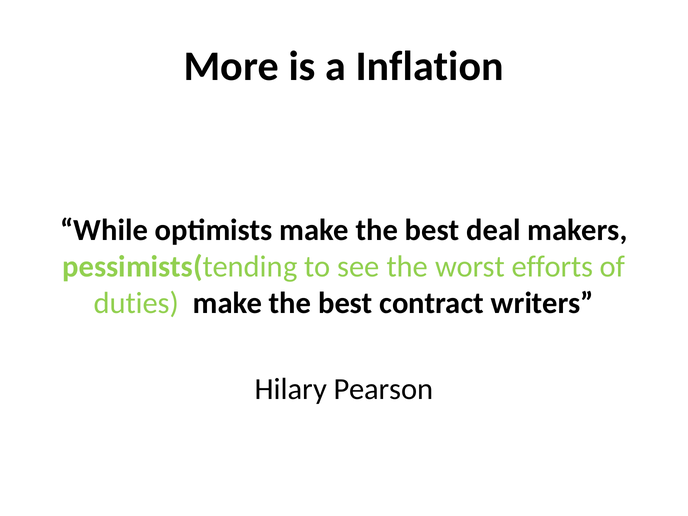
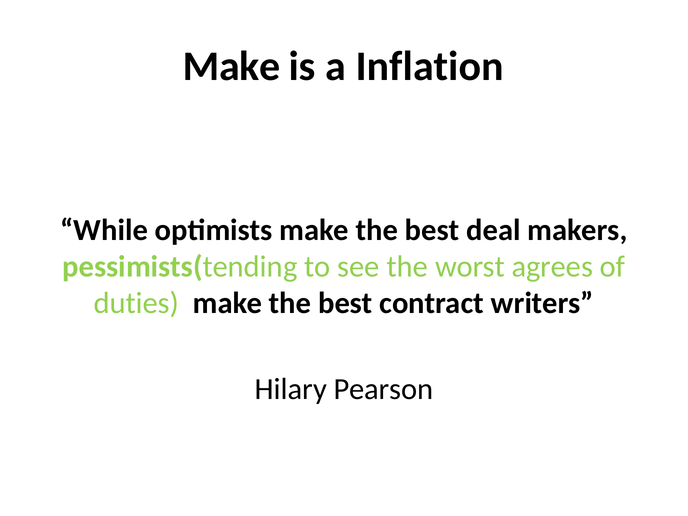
More at (231, 67): More -> Make
efforts: efforts -> agrees
